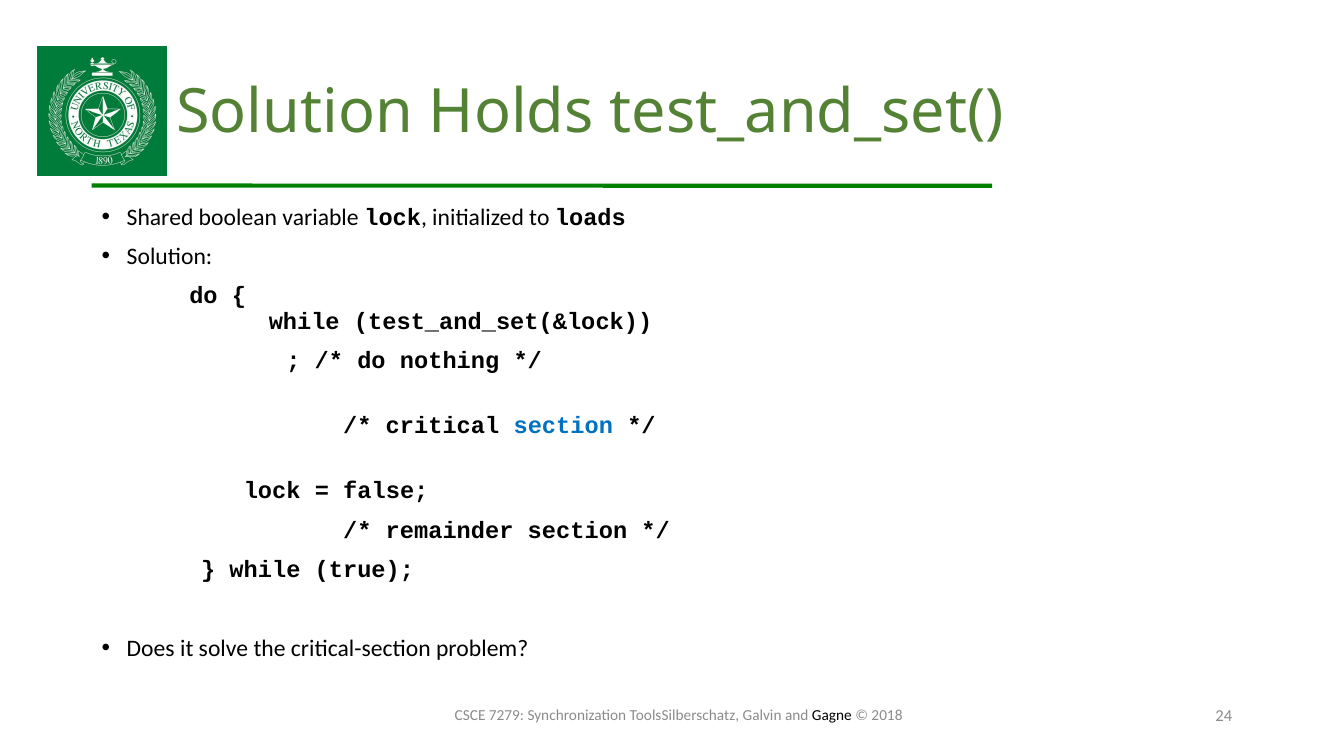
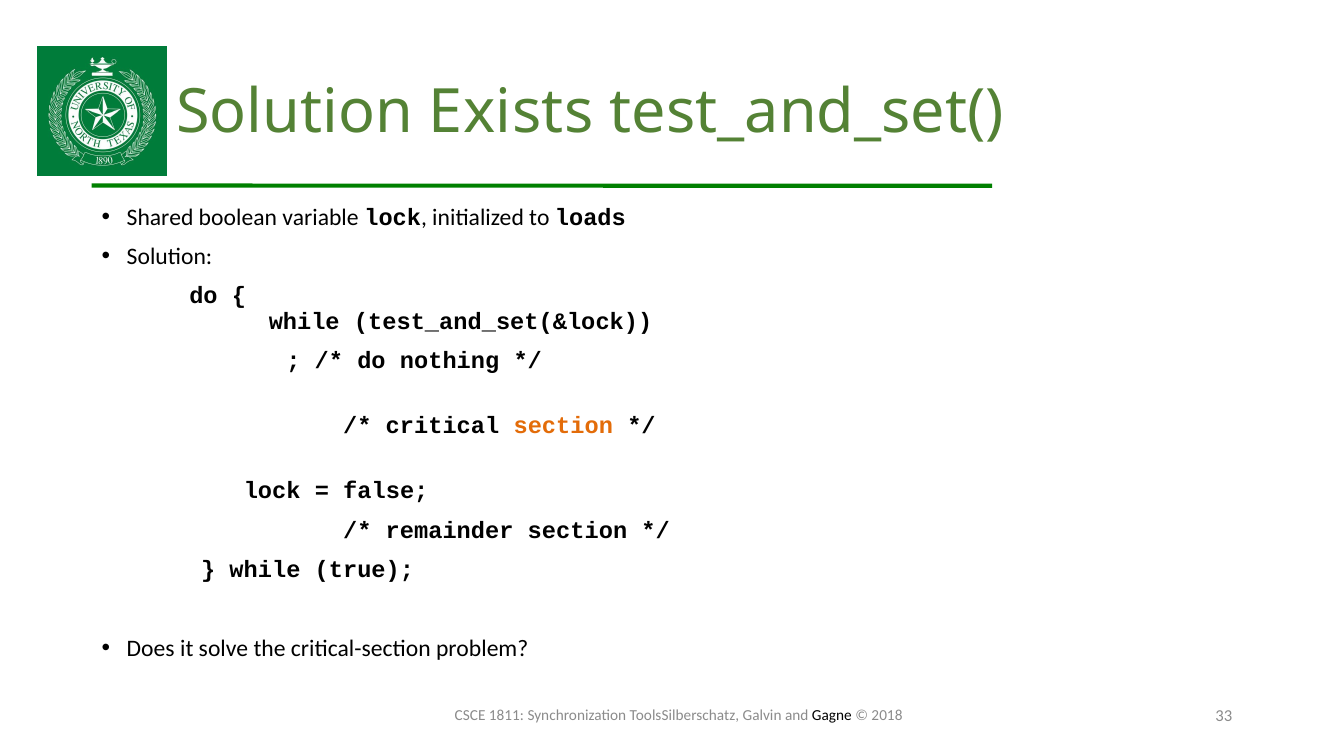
Holds: Holds -> Exists
section at (563, 426) colour: blue -> orange
7279: 7279 -> 1811
24: 24 -> 33
